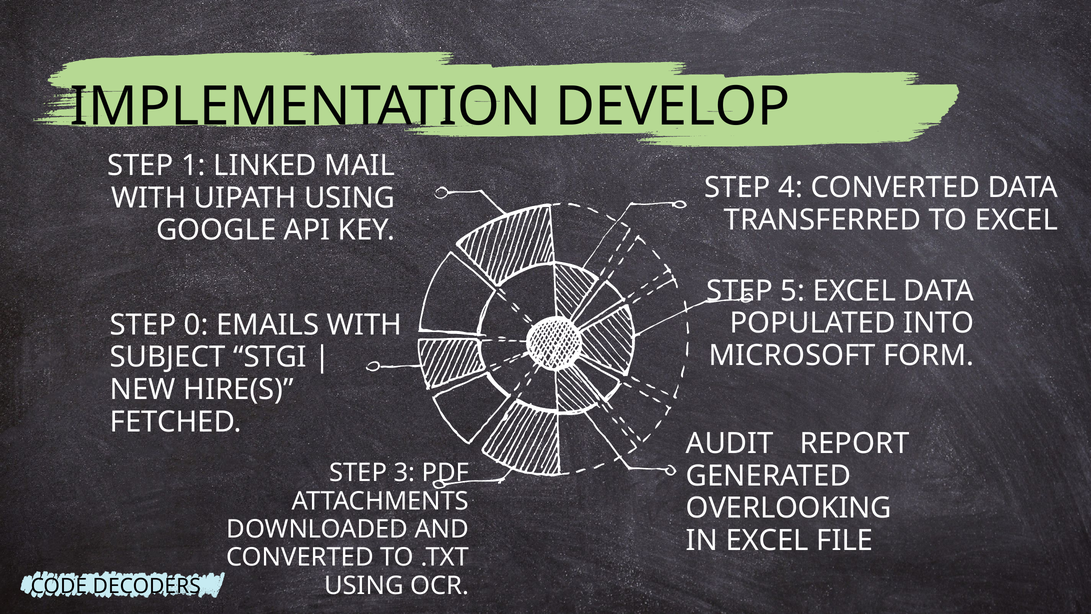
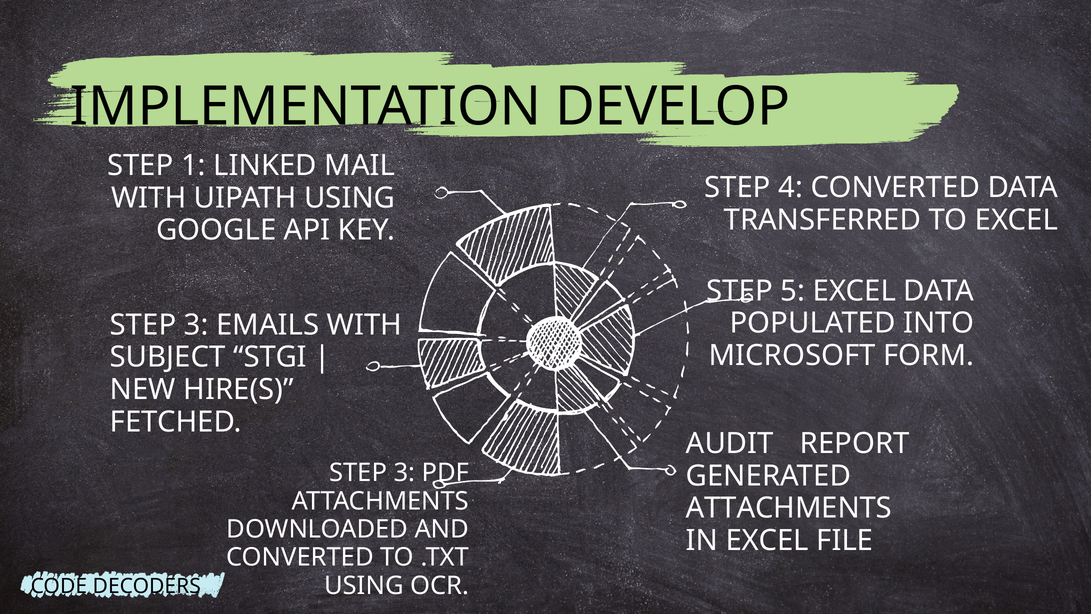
0 at (196, 325): 0 -> 3
OVERLOOKING at (789, 508): OVERLOOKING -> ATTACHMENTS
